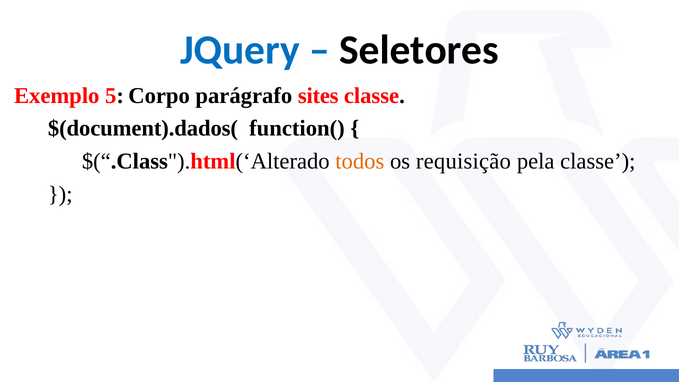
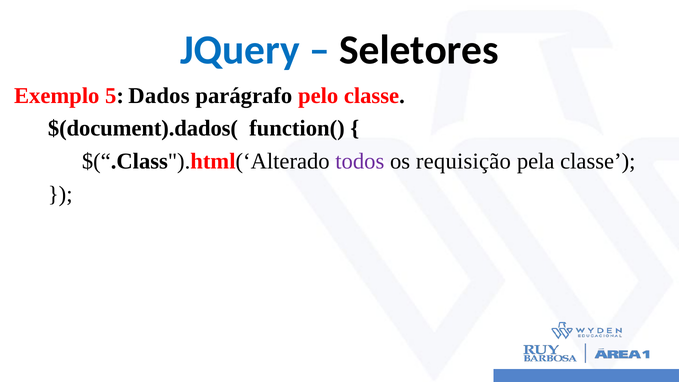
Corpo: Corpo -> Dados
sites: sites -> pelo
todos colour: orange -> purple
